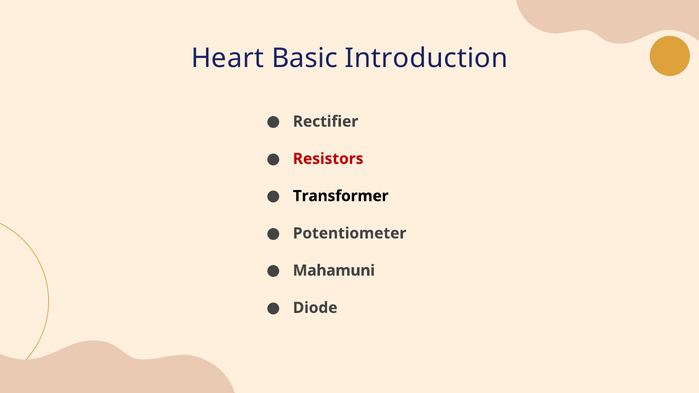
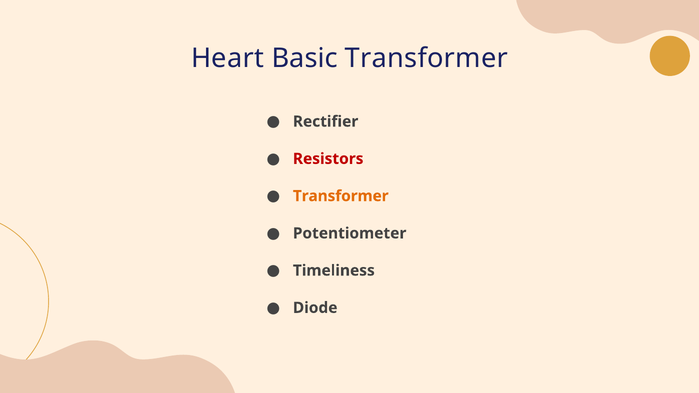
Basic Introduction: Introduction -> Transformer
Transformer at (341, 196) colour: black -> orange
Mahamuni: Mahamuni -> Timeliness
